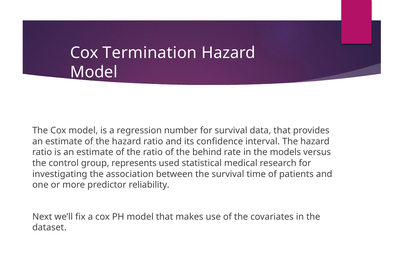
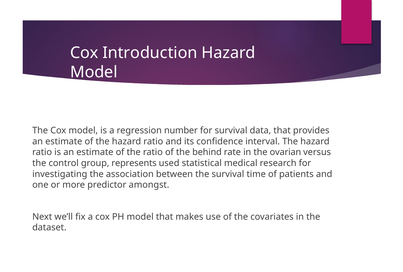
Termination: Termination -> Introduction
models: models -> ovarian
reliability: reliability -> amongst
